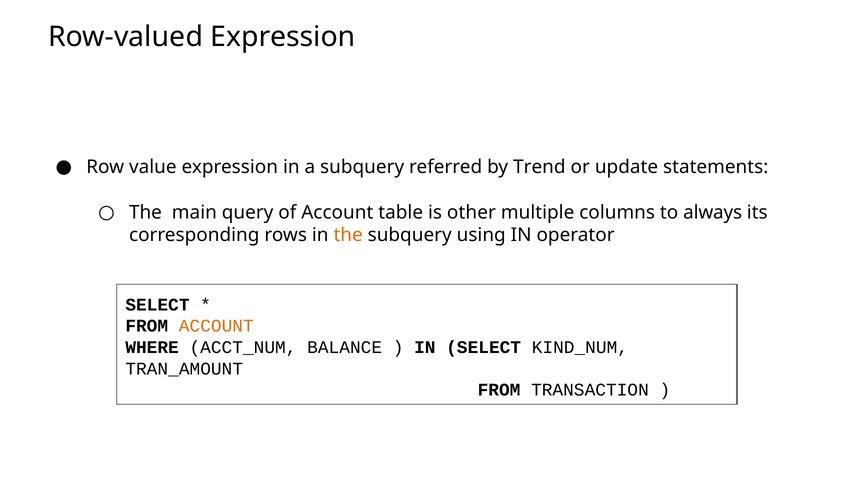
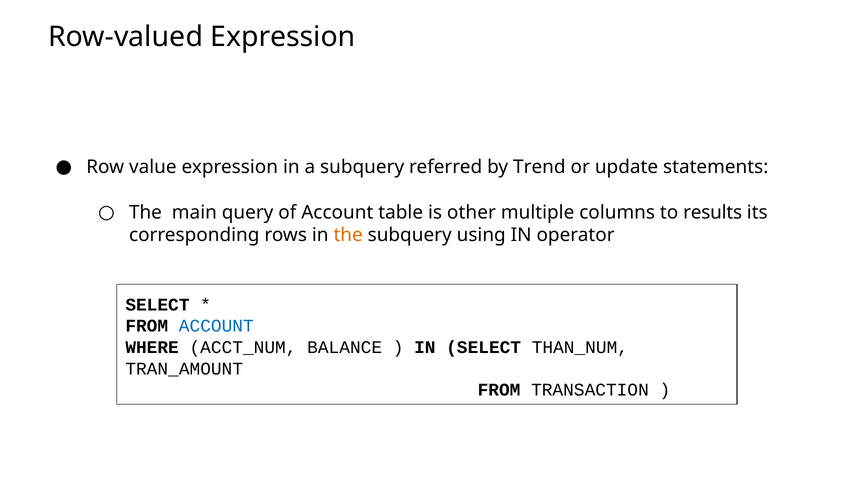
always: always -> results
ACCOUNT at (216, 326) colour: orange -> blue
KIND_NUM: KIND_NUM -> THAN_NUM
